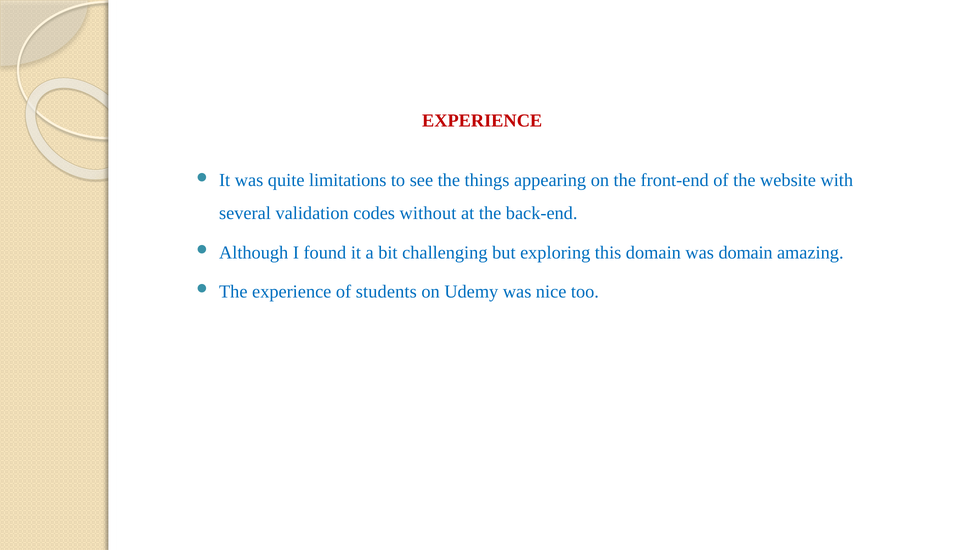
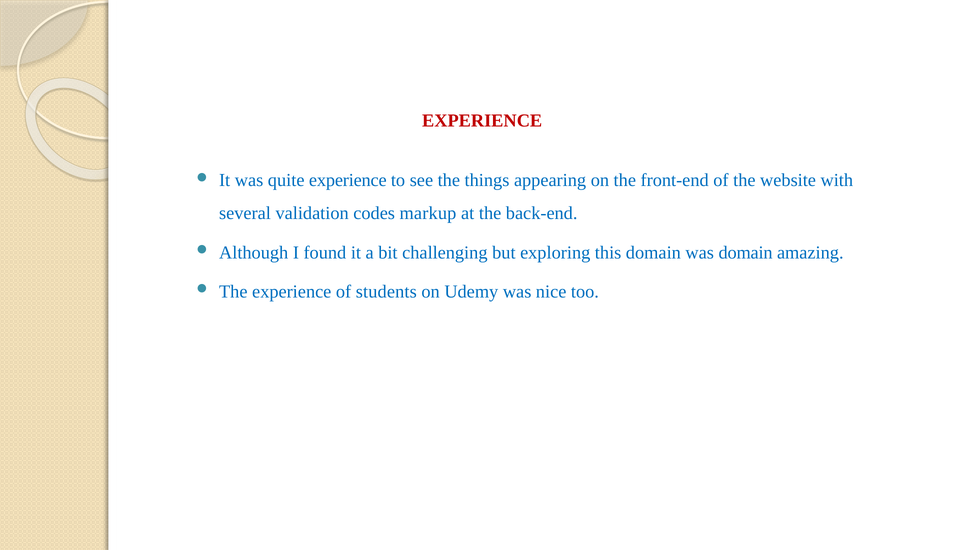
quite limitations: limitations -> experience
without: without -> markup
